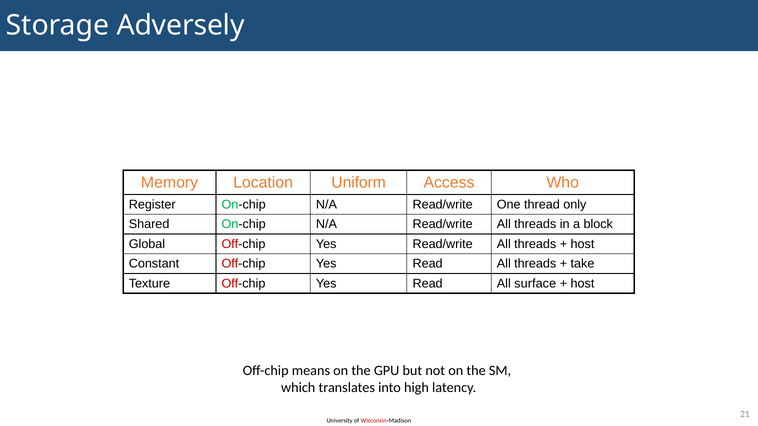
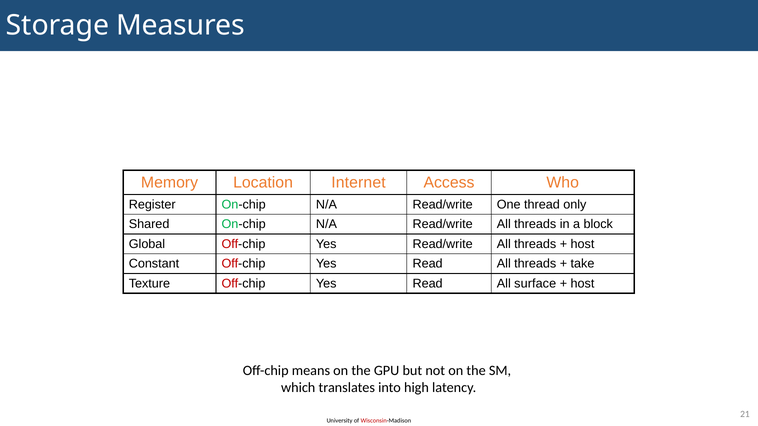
Adversely: Adversely -> Measures
Uniform: Uniform -> Internet
